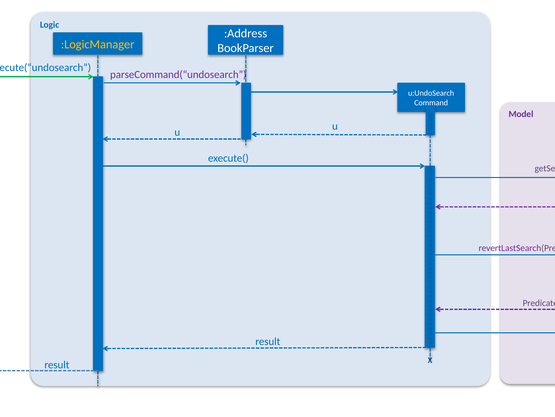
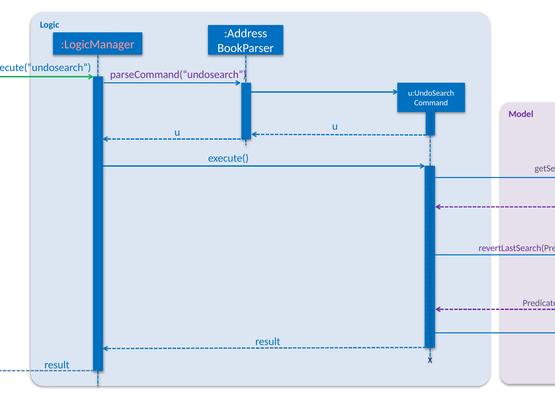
:LogicManager colour: yellow -> pink
